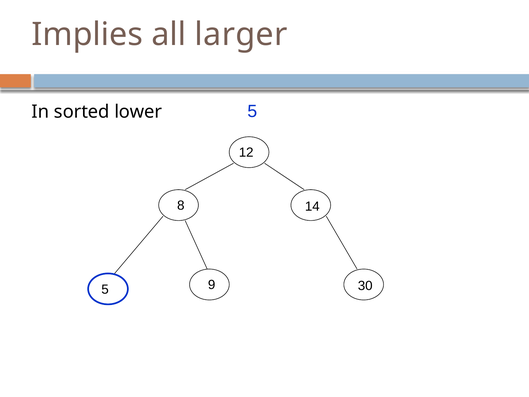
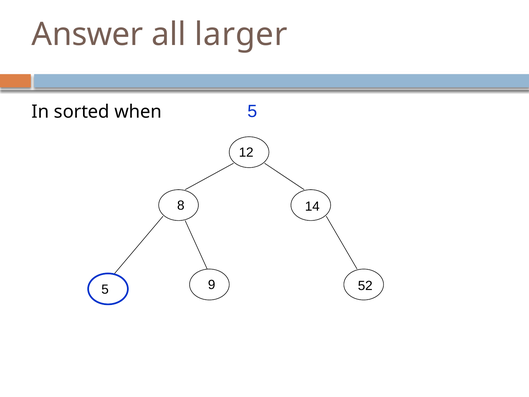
Implies: Implies -> Answer
lower: lower -> when
30: 30 -> 52
